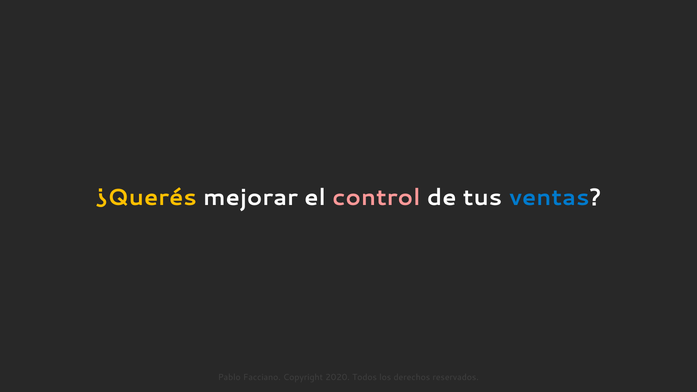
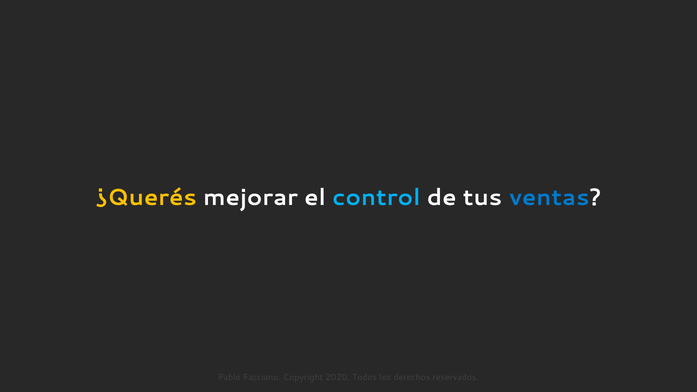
control colour: pink -> light blue
